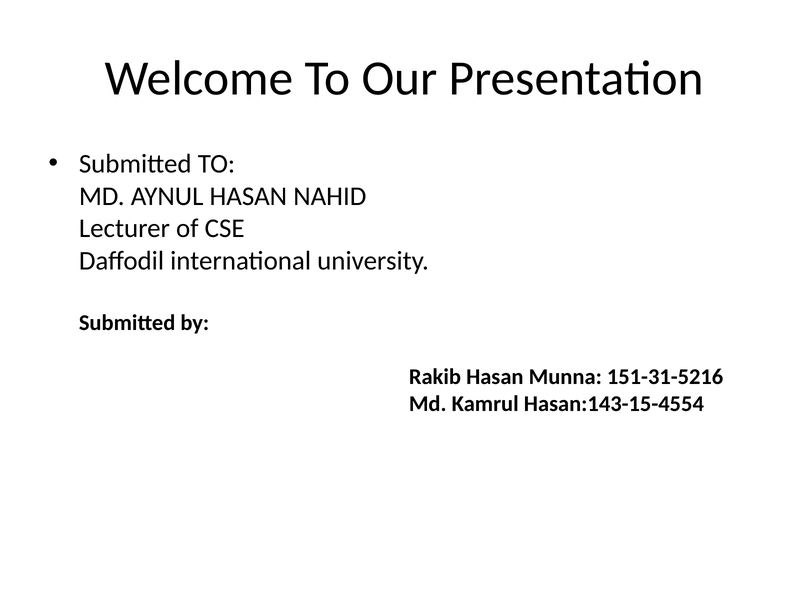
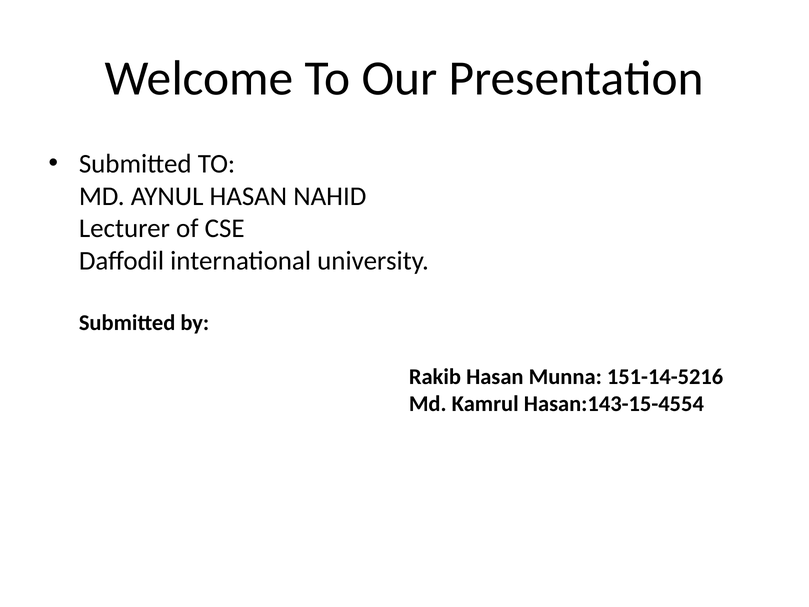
151-31-5216: 151-31-5216 -> 151-14-5216
